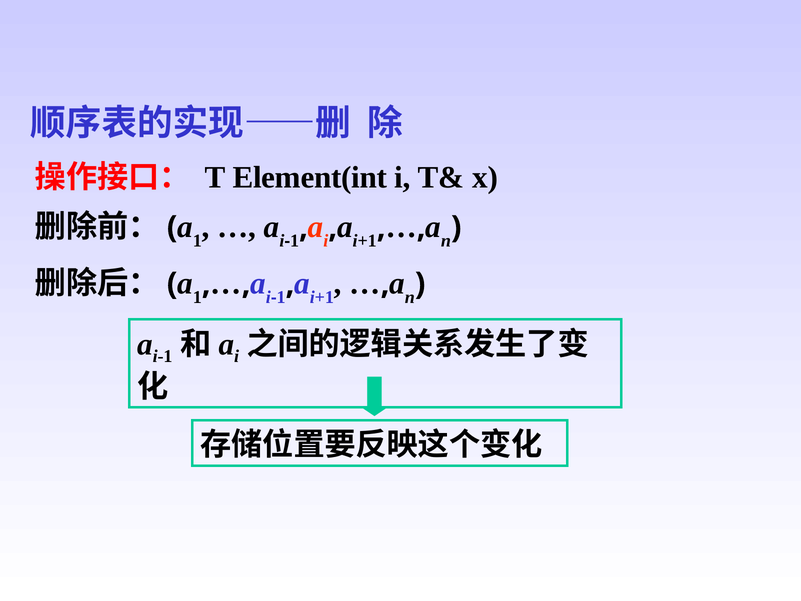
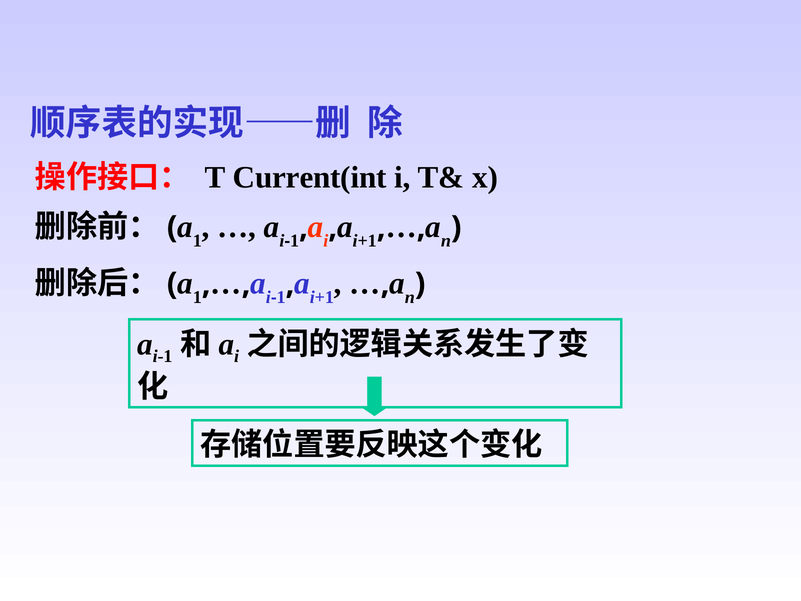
Element(int: Element(int -> Current(int
